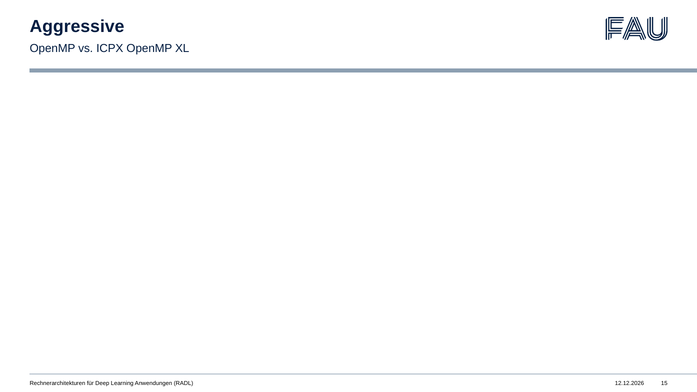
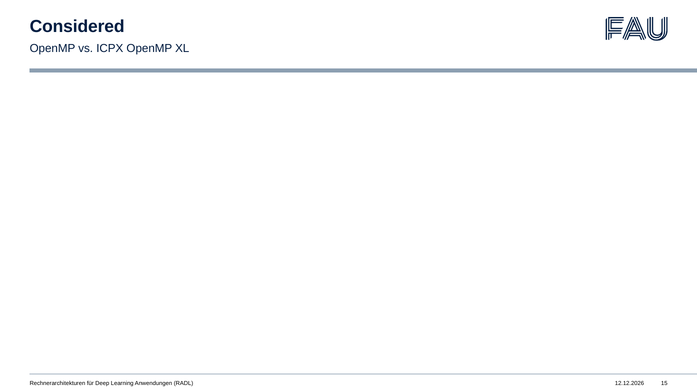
Aggressive: Aggressive -> Considered
